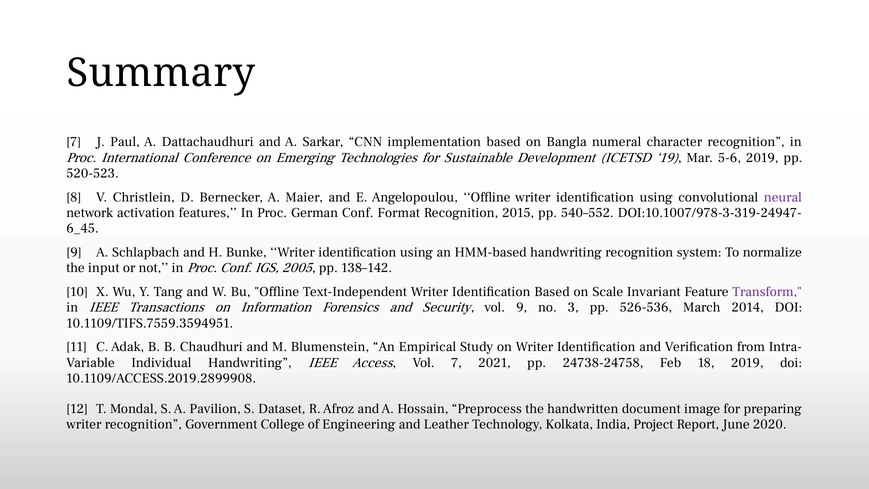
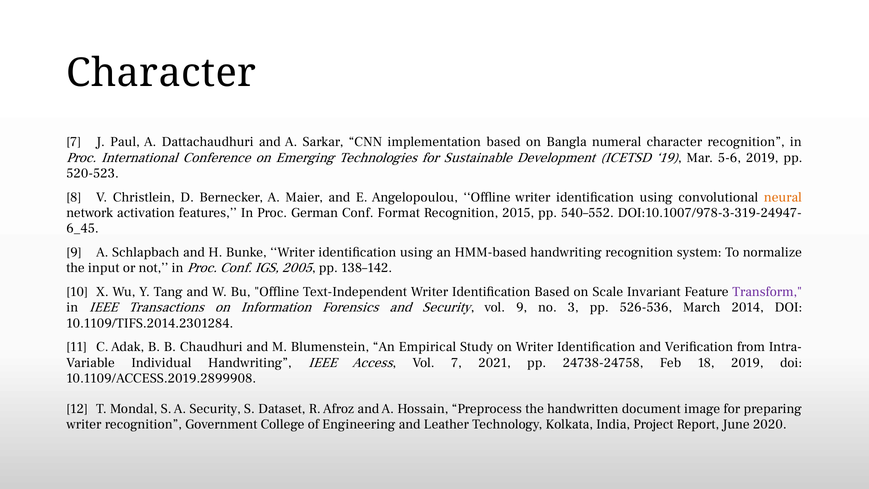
Summary at (161, 73): Summary -> Character
neural colour: purple -> orange
10.1109/TIFS.7559.3594951: 10.1109/TIFS.7559.3594951 -> 10.1109/TIFS.2014.2301284
A Pavilion: Pavilion -> Security
